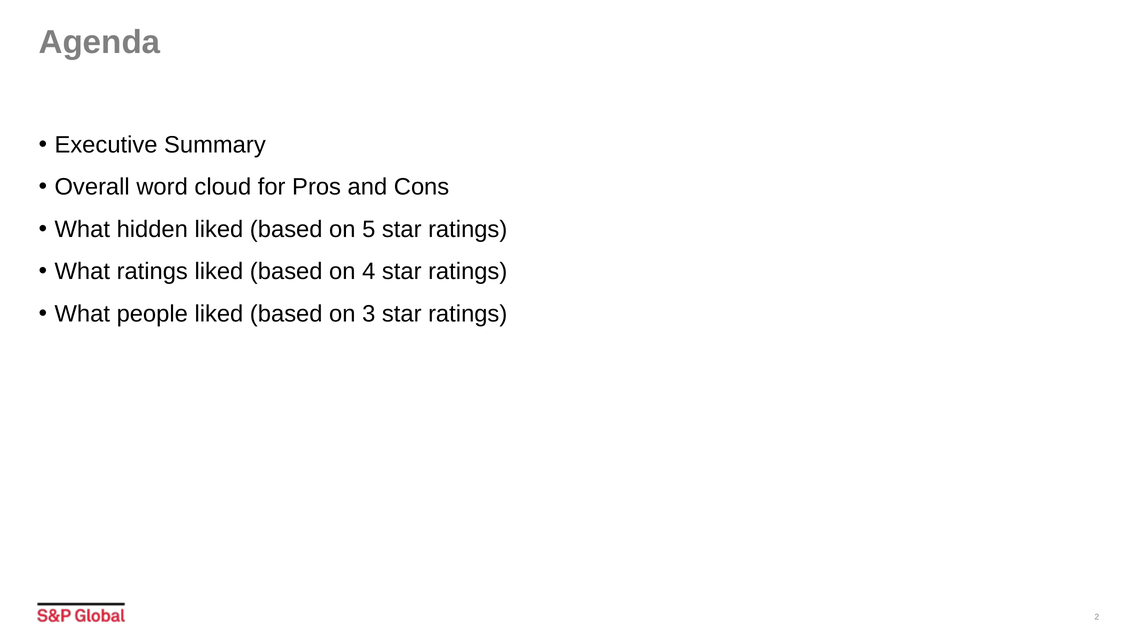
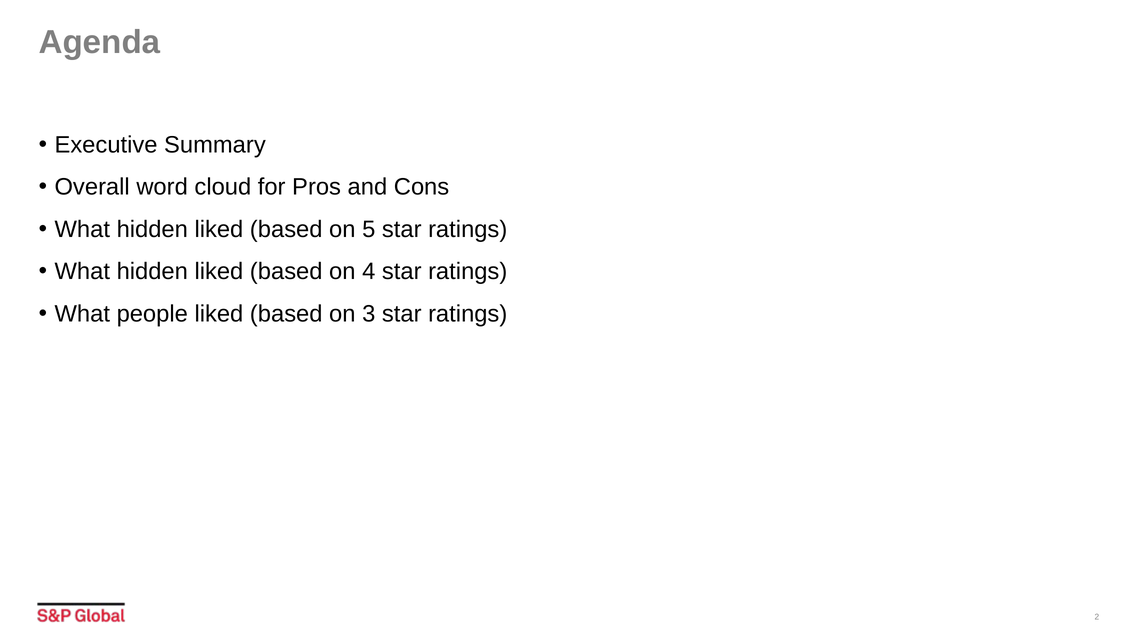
ratings at (152, 272): ratings -> hidden
